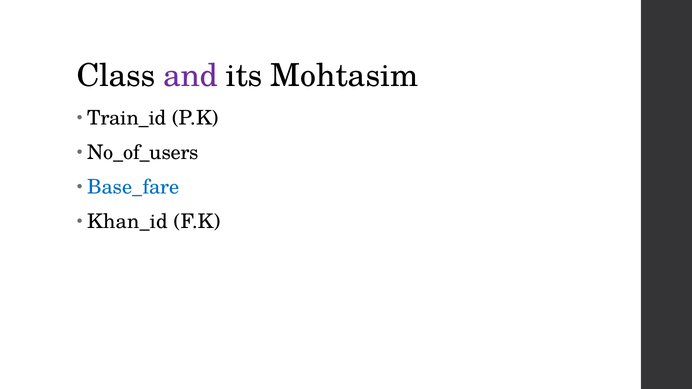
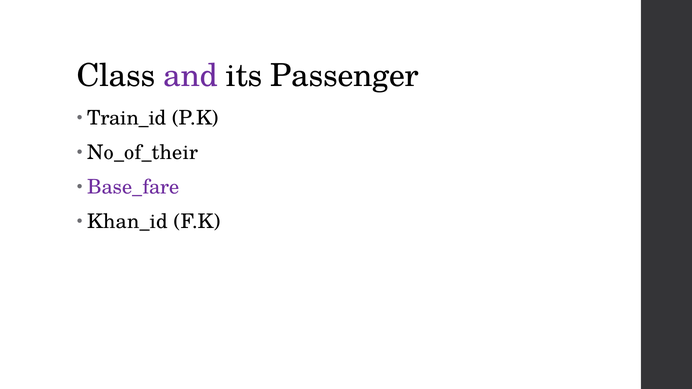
Mohtasim: Mohtasim -> Passenger
No_of_users: No_of_users -> No_of_their
Base_fare colour: blue -> purple
